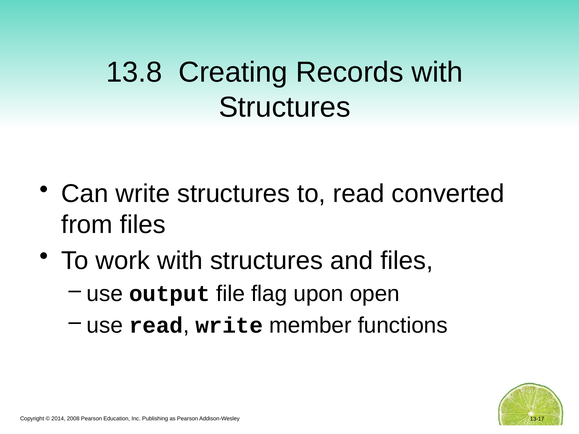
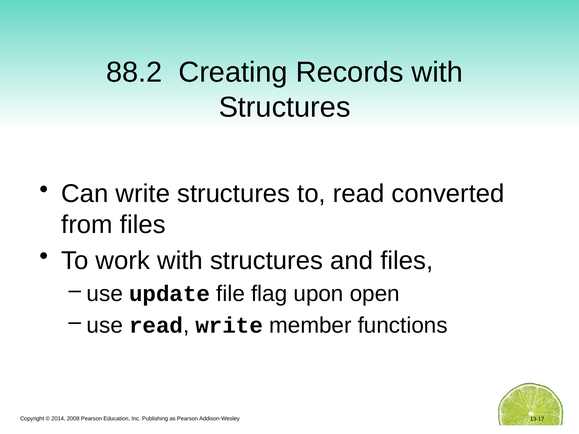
13.8: 13.8 -> 88.2
output: output -> update
